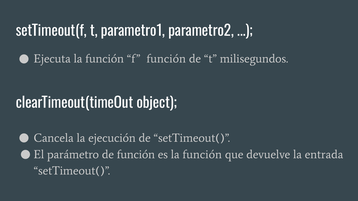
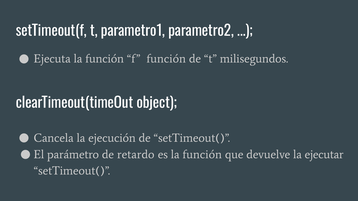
de función: función -> retardo
entrada: entrada -> ejecutar
